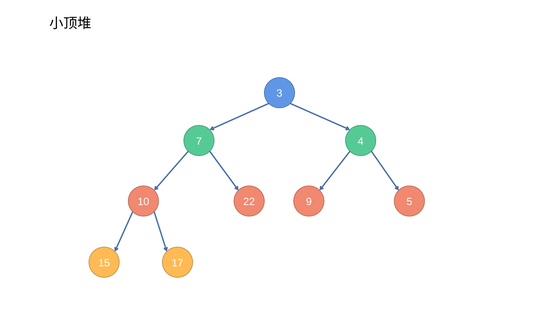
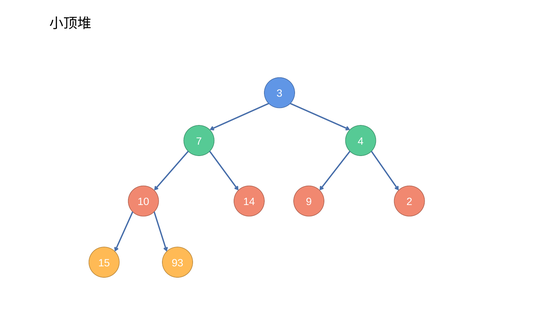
22: 22 -> 14
5: 5 -> 2
17: 17 -> 93
